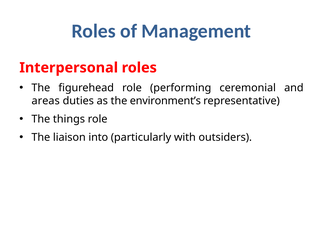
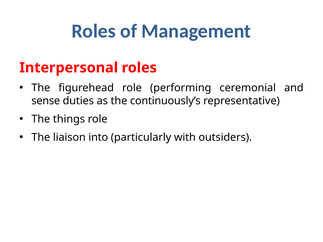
areas: areas -> sense
environment’s: environment’s -> continuously’s
